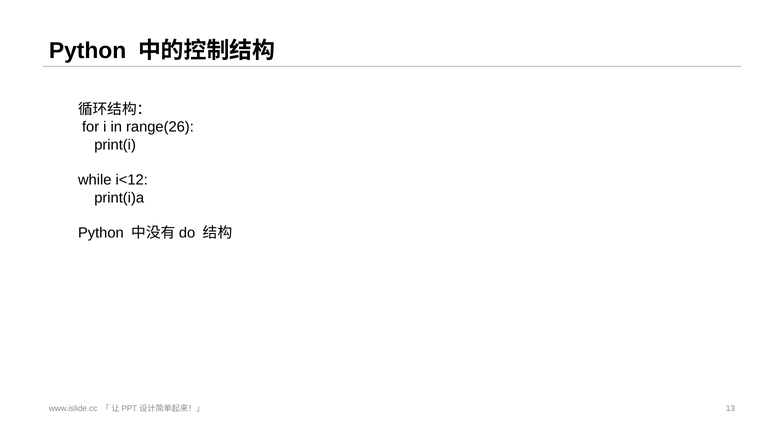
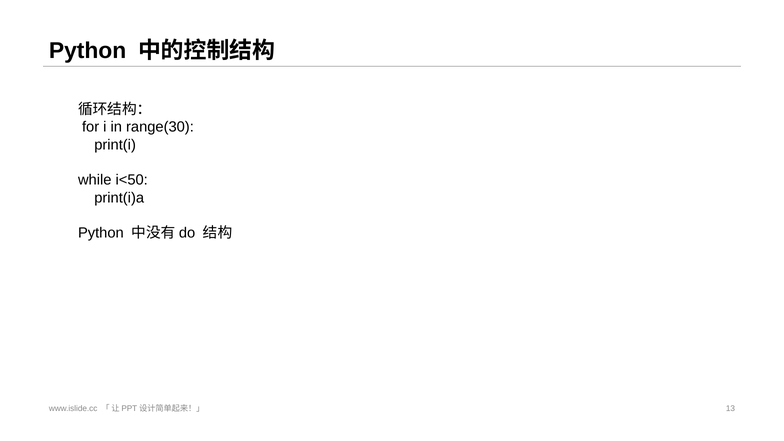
range(26: range(26 -> range(30
i<12: i<12 -> i<50
